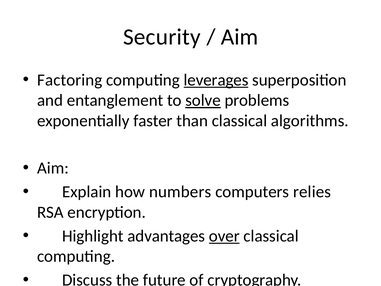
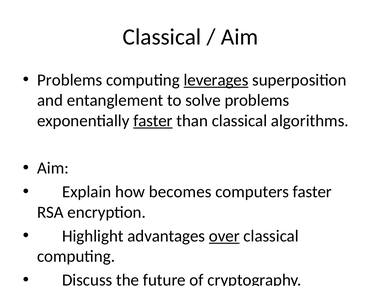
Security at (162, 37): Security -> Classical
Factoring at (70, 80): Factoring -> Problems
solve underline: present -> none
faster at (153, 121) underline: none -> present
numbers: numbers -> becomes
computers relies: relies -> faster
